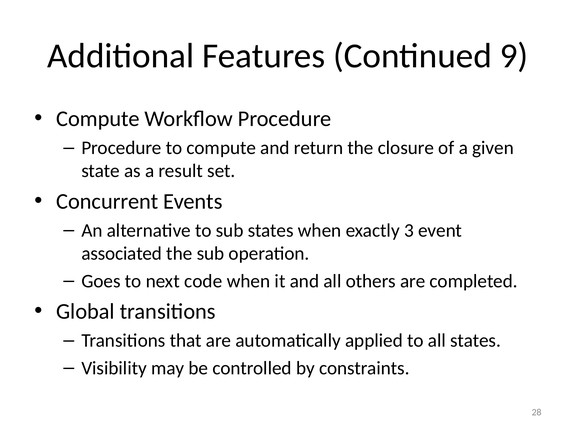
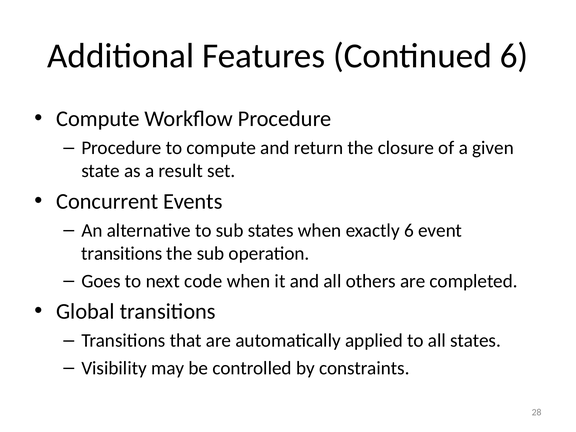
Continued 9: 9 -> 6
exactly 3: 3 -> 6
associated at (122, 254): associated -> transitions
